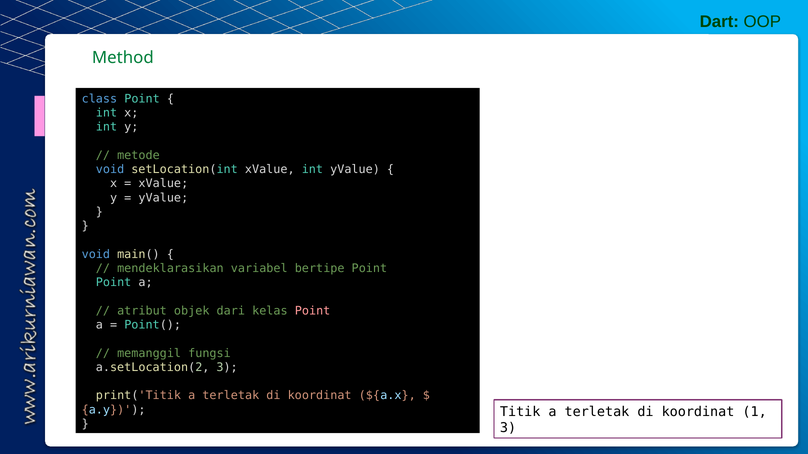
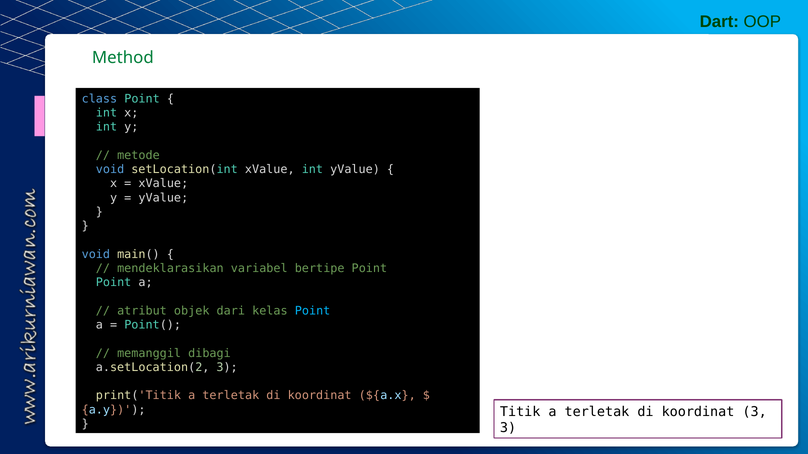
Point at (313, 311) colour: pink -> light blue
fungsi: fungsi -> dibagi
koordinat 1: 1 -> 3
